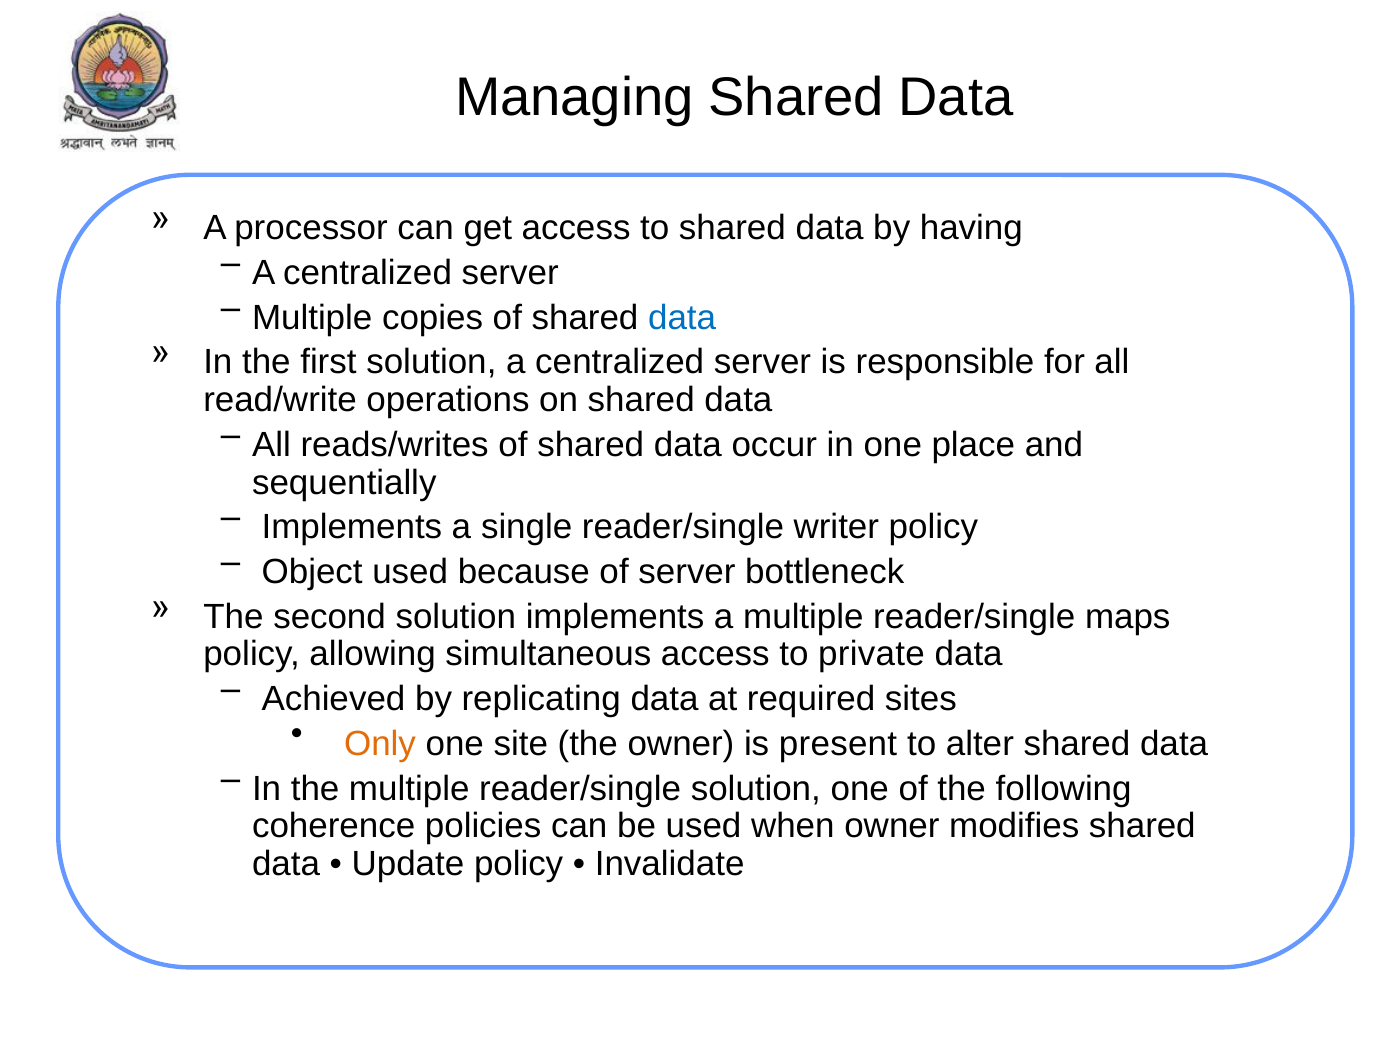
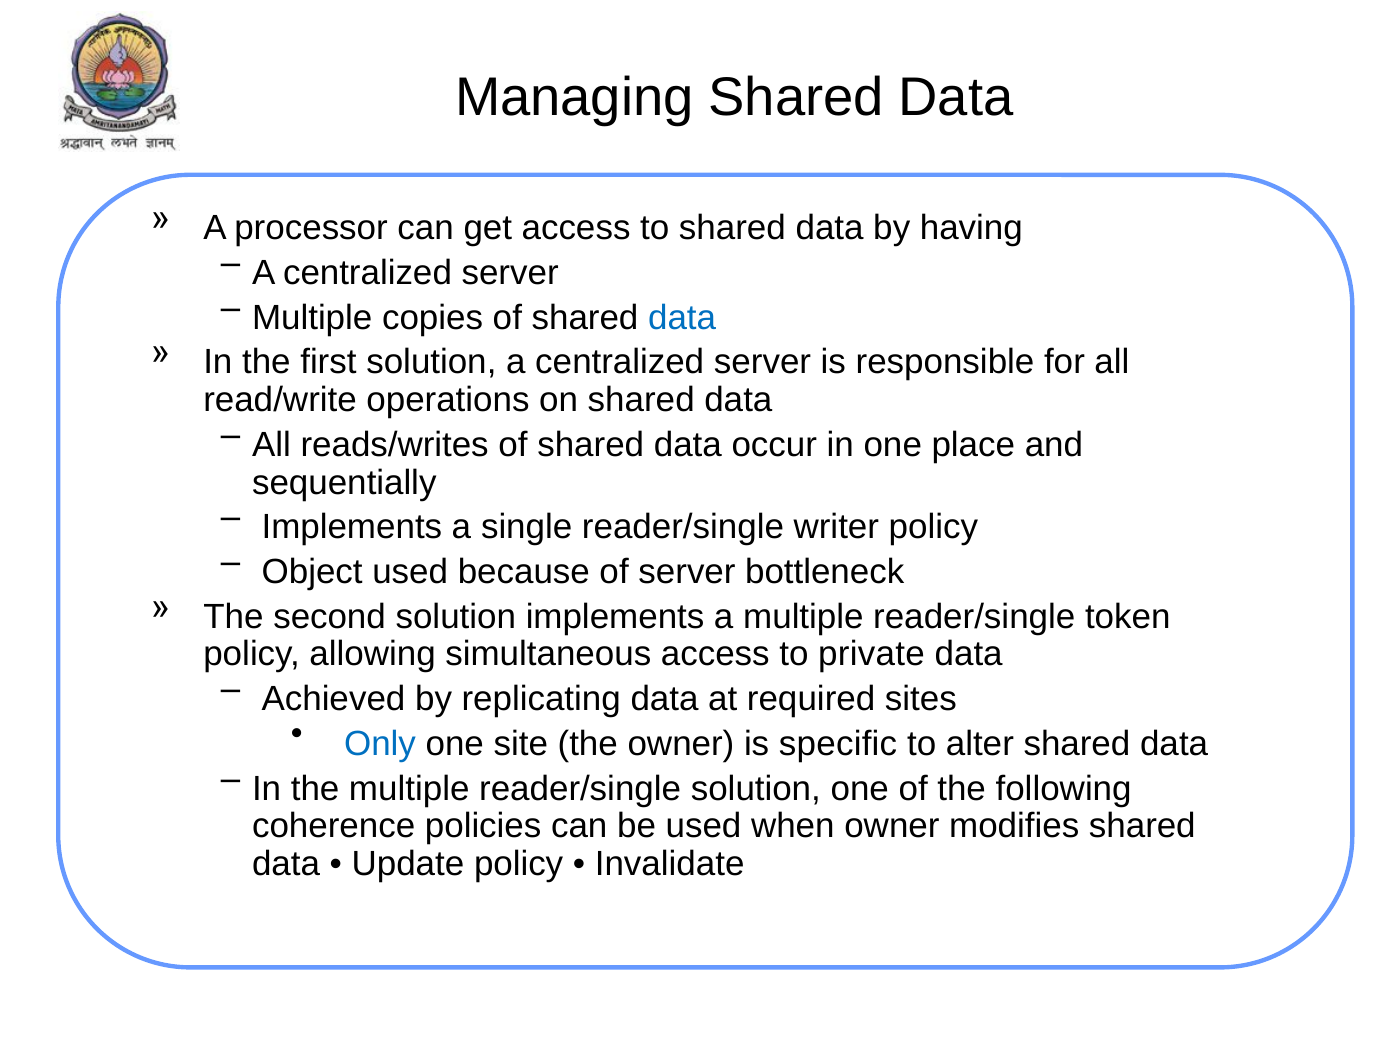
maps: maps -> token
Only colour: orange -> blue
present: present -> specific
